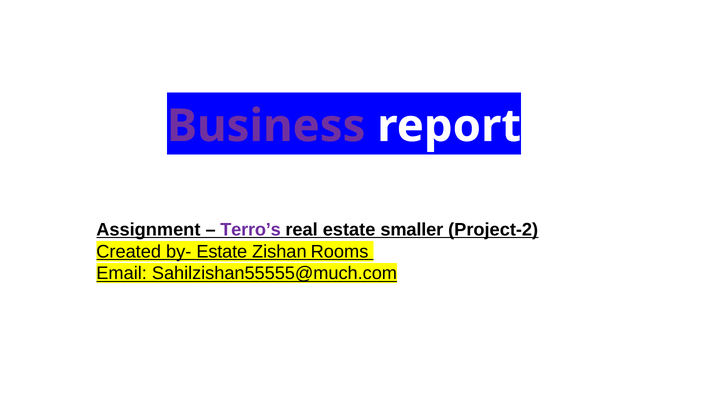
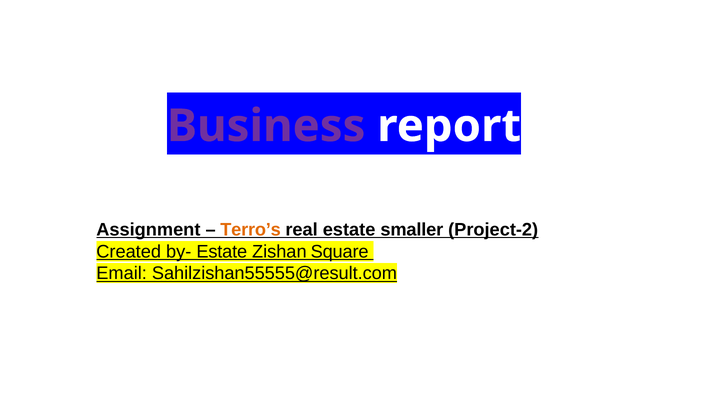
Terro’s colour: purple -> orange
Rooms: Rooms -> Square
Sahilzishan55555@much.com: Sahilzishan55555@much.com -> Sahilzishan55555@result.com
